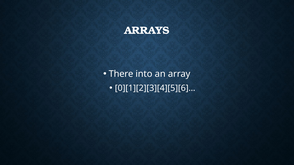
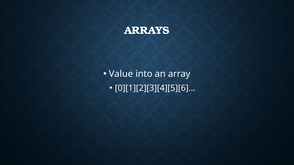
There: There -> Value
